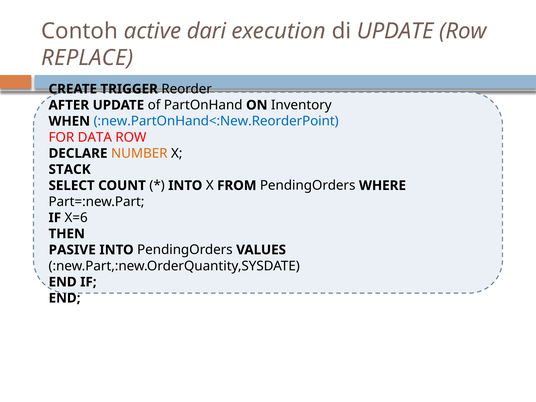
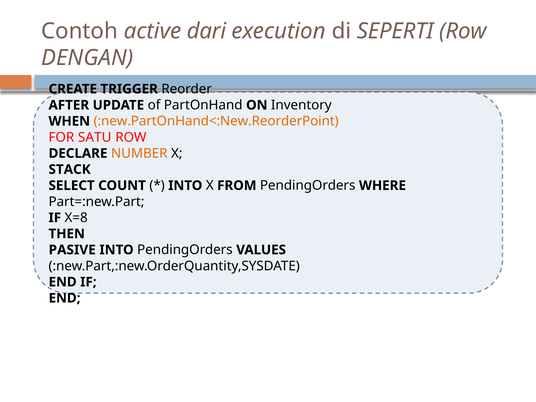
di UPDATE: UPDATE -> SEPERTI
REPLACE: REPLACE -> DENGAN
:new.PartOnHand<:New.ReorderPoint colour: blue -> orange
DATA: DATA -> SATU
X=6: X=6 -> X=8
